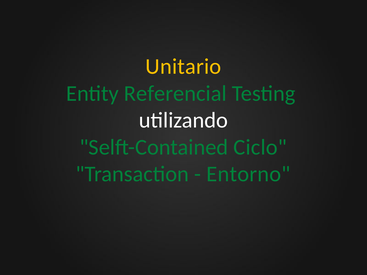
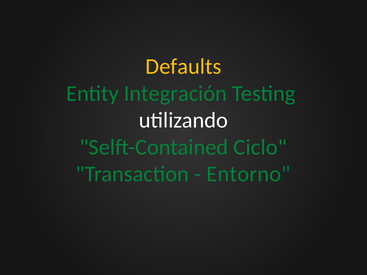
Unitario: Unitario -> Defaults
Referencial: Referencial -> Integración
